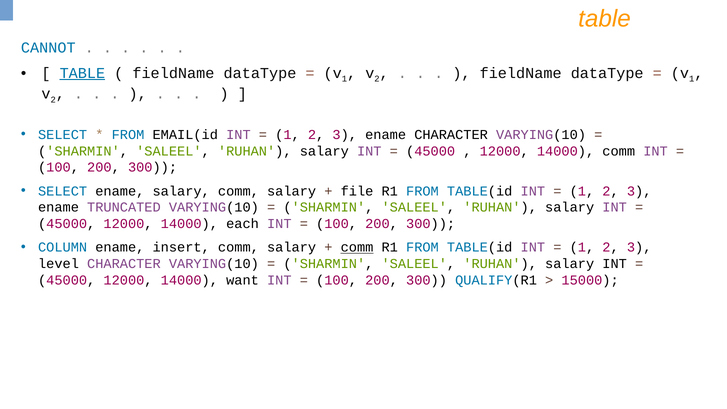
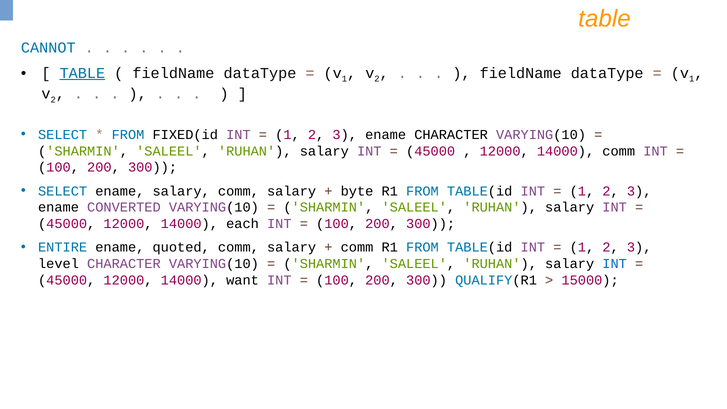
EMAIL(id: EMAIL(id -> FIXED(id
file: file -> byte
TRUNCATED: TRUNCATED -> CONVERTED
COLUMN: COLUMN -> ENTIRE
insert: insert -> quoted
comm at (357, 247) underline: present -> none
INT at (615, 264) colour: black -> blue
